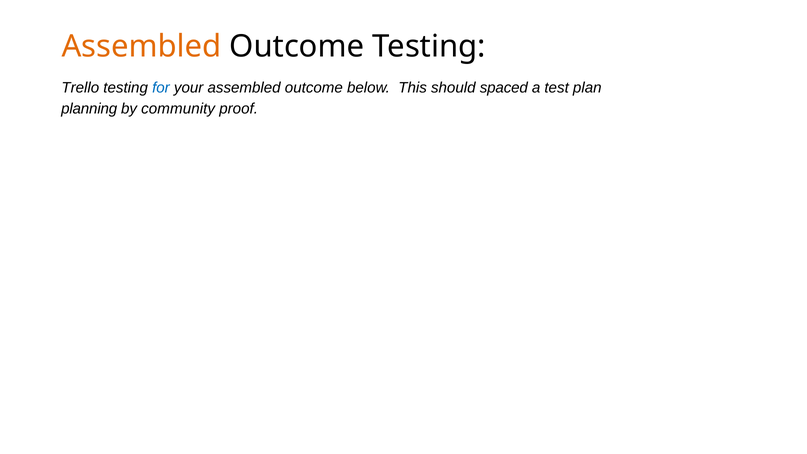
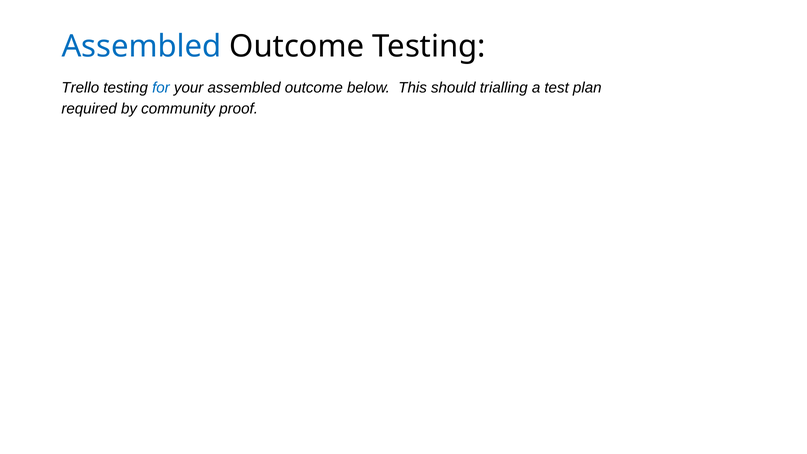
Assembled at (141, 47) colour: orange -> blue
spaced: spaced -> trialling
planning: planning -> required
